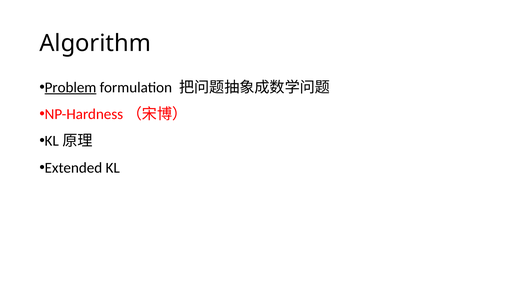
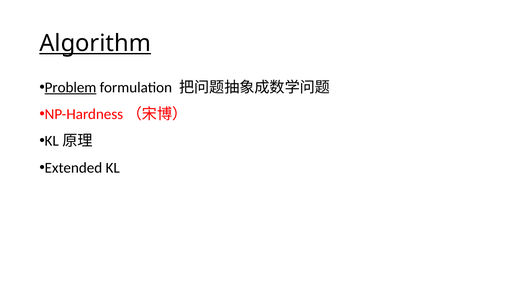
Algorithm underline: none -> present
